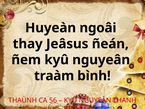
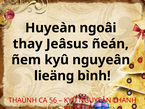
traàm: traàm -> lieäng
